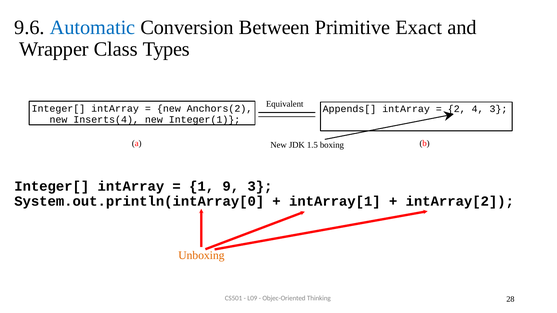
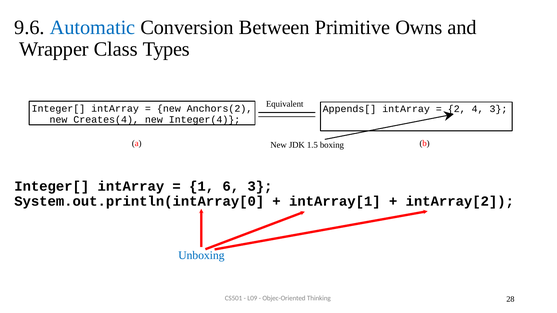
Exact: Exact -> Owns
Inserts(4: Inserts(4 -> Creates(4
Integer(1: Integer(1 -> Integer(4
9: 9 -> 6
Unboxing colour: orange -> blue
